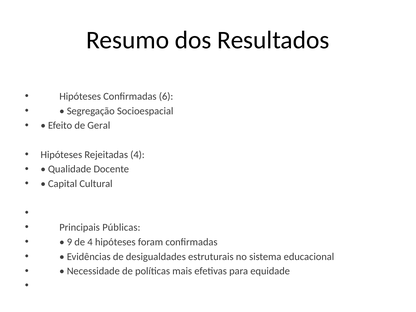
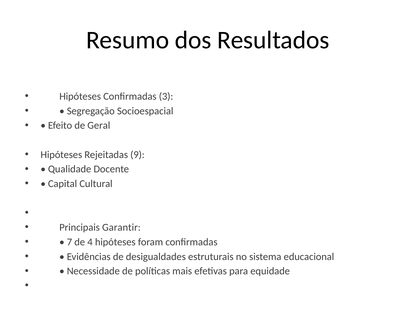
6: 6 -> 3
Rejeitadas 4: 4 -> 9
Públicas: Públicas -> Garantir
9: 9 -> 7
